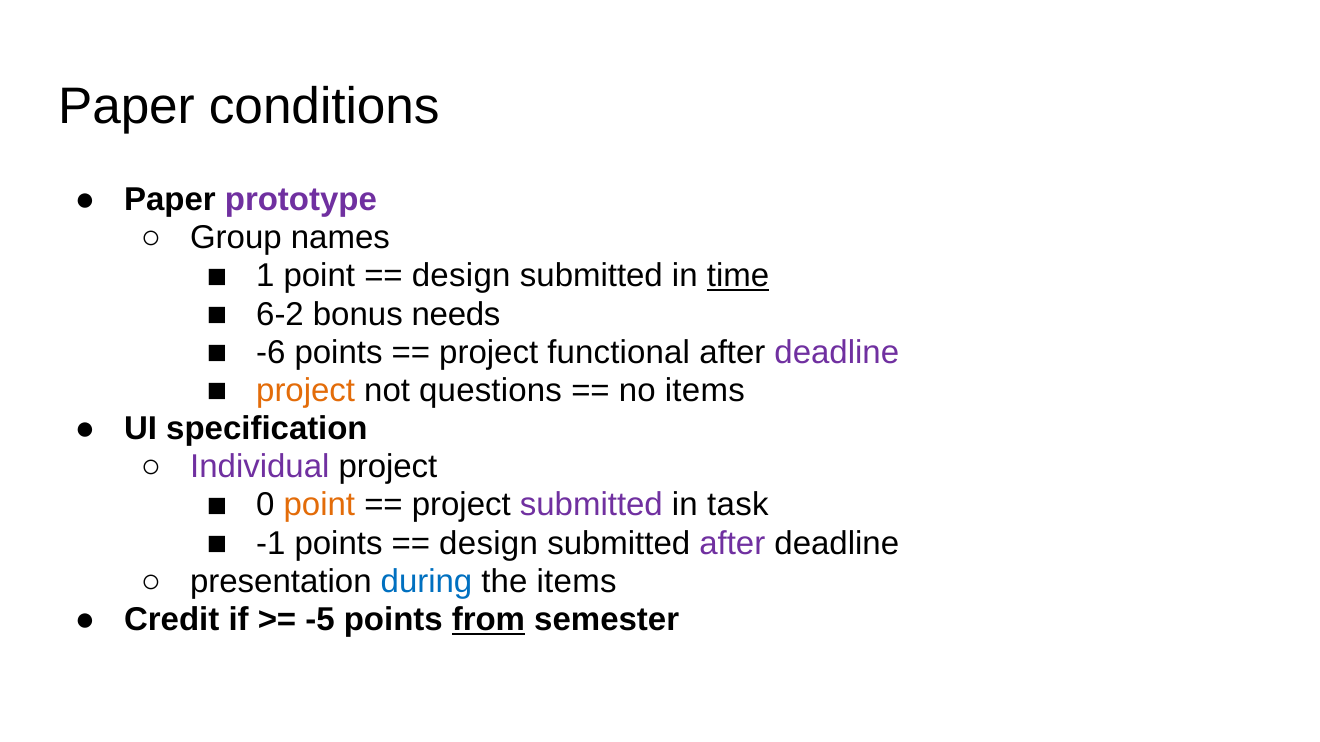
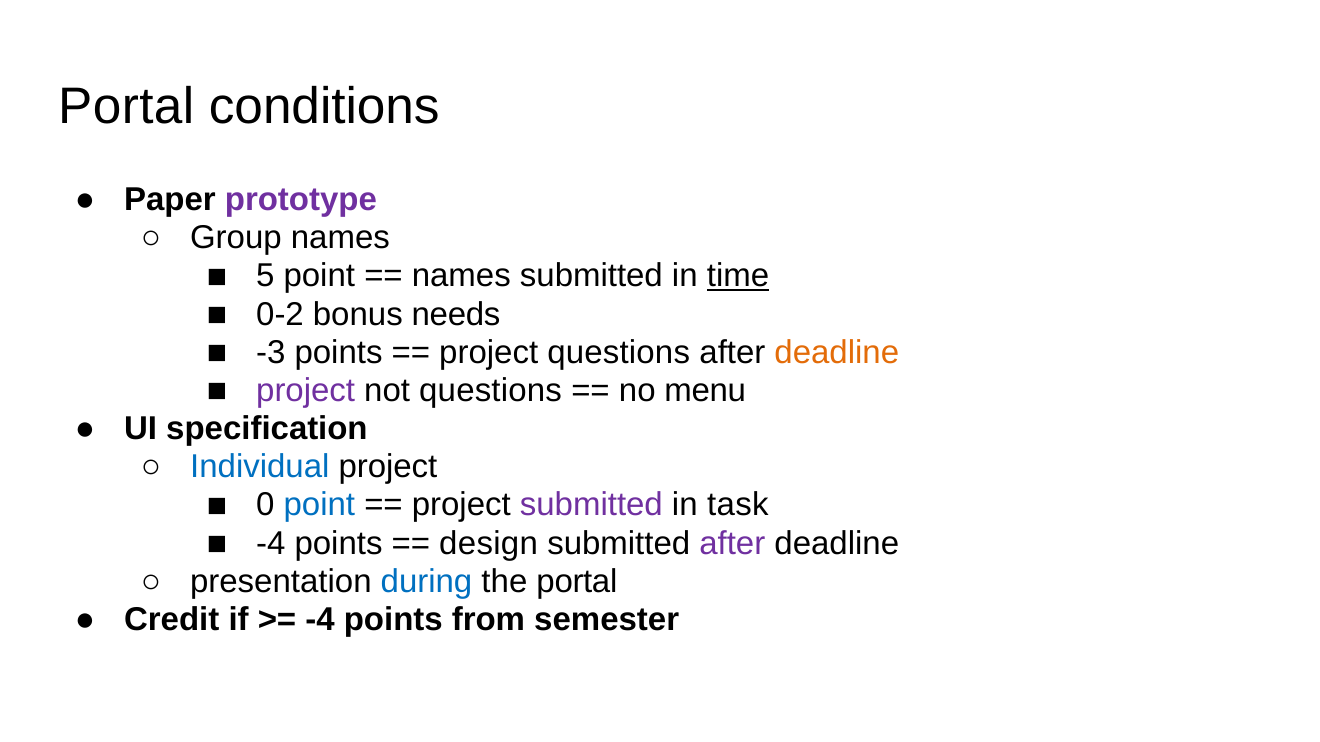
Paper at (127, 107): Paper -> Portal
1: 1 -> 5
design at (461, 276): design -> names
6-2: 6-2 -> 0-2
-6: -6 -> -3
project functional: functional -> questions
deadline at (837, 353) colour: purple -> orange
project at (306, 391) colour: orange -> purple
no items: items -> menu
Individual colour: purple -> blue
point at (319, 505) colour: orange -> blue
-1 at (271, 544): -1 -> -4
the items: items -> portal
-5 at (320, 620): -5 -> -4
from underline: present -> none
